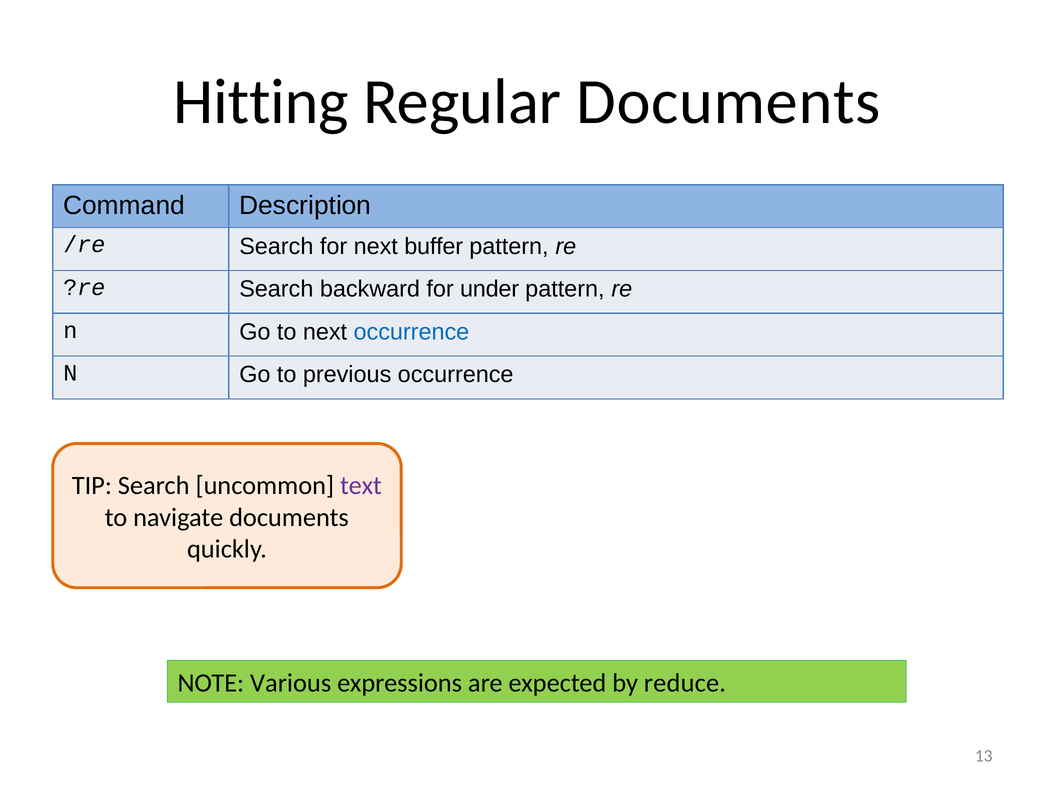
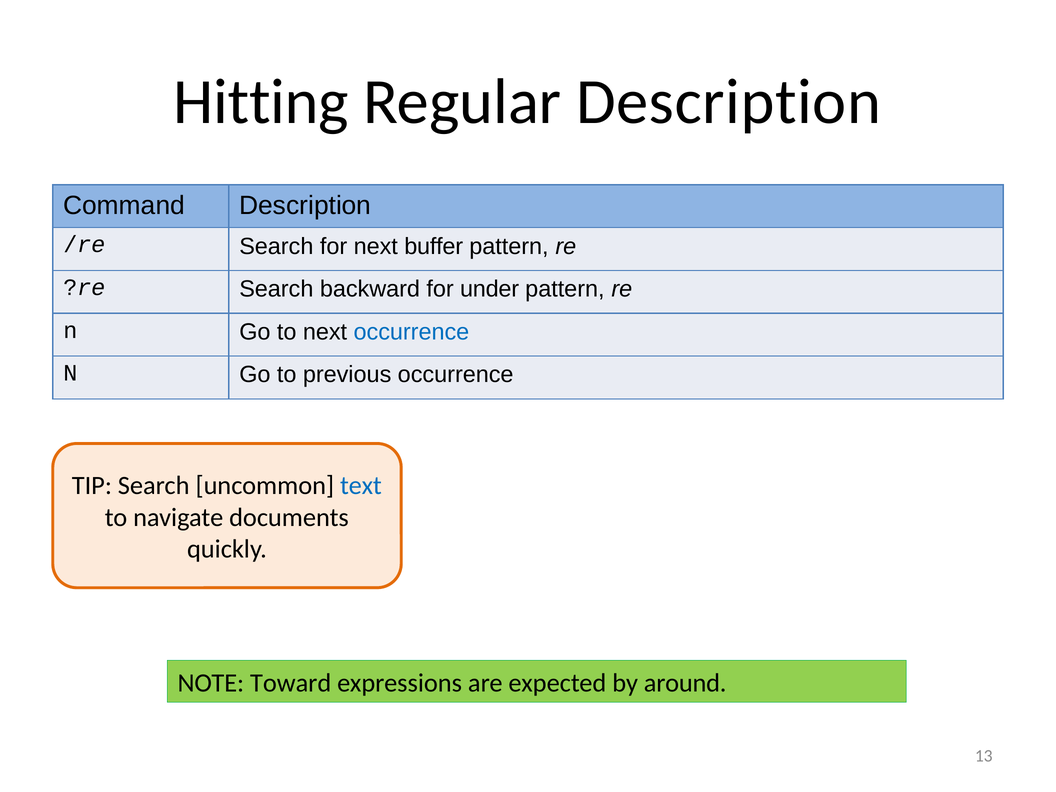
Regular Documents: Documents -> Description
text colour: purple -> blue
Various: Various -> Toward
reduce: reduce -> around
